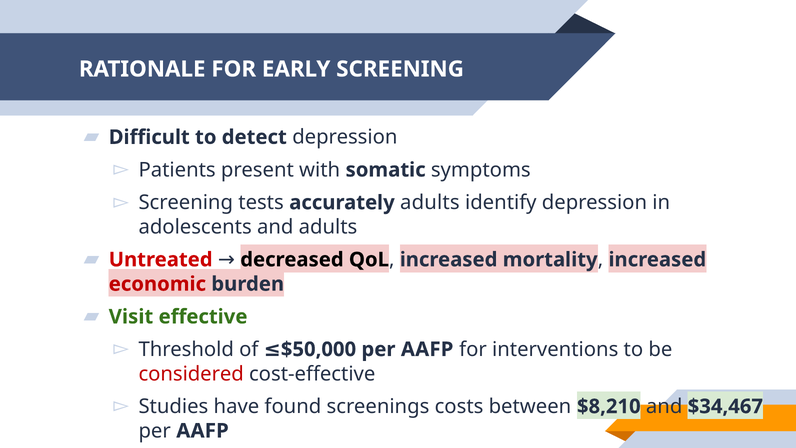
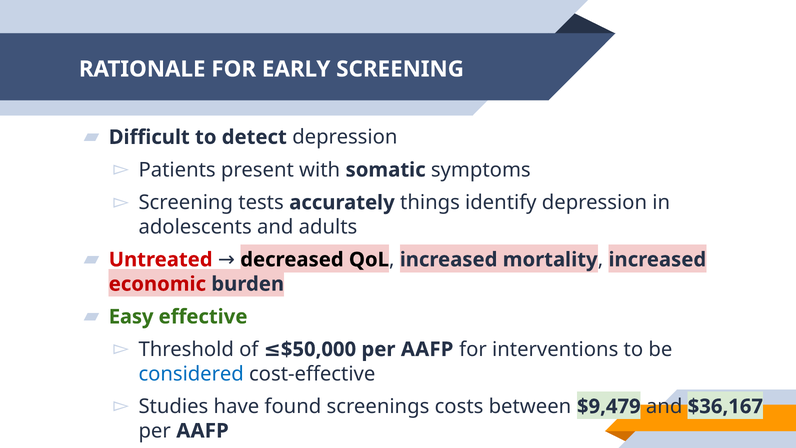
accurately adults: adults -> things
Visit: Visit -> Easy
considered colour: red -> blue
$8,210: $8,210 -> $9,479
$34,467: $34,467 -> $36,167
